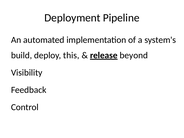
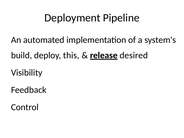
beyond: beyond -> desired
